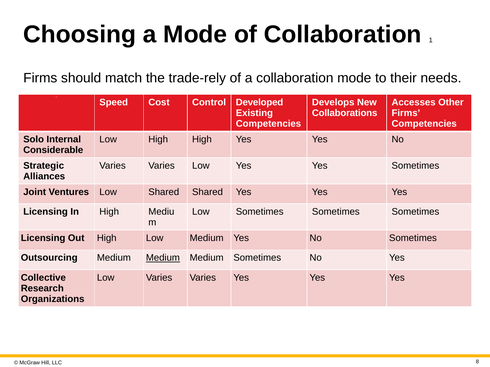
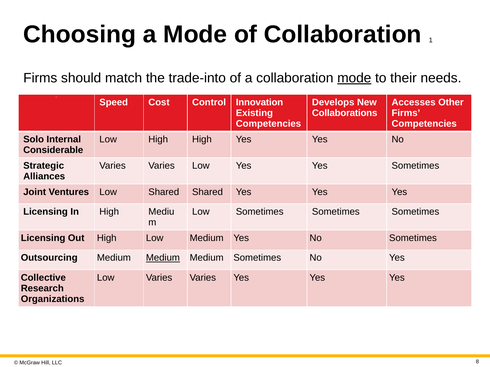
trade-rely: trade-rely -> trade-into
mode at (354, 78) underline: none -> present
Developed: Developed -> Innovation
